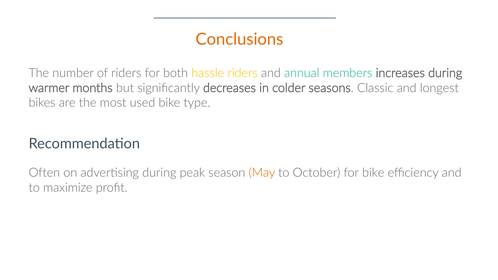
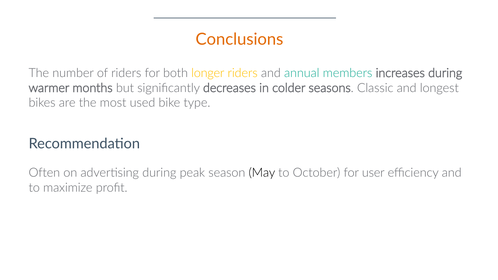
hassle: hassle -> longer
May colour: orange -> black
for bike: bike -> user
